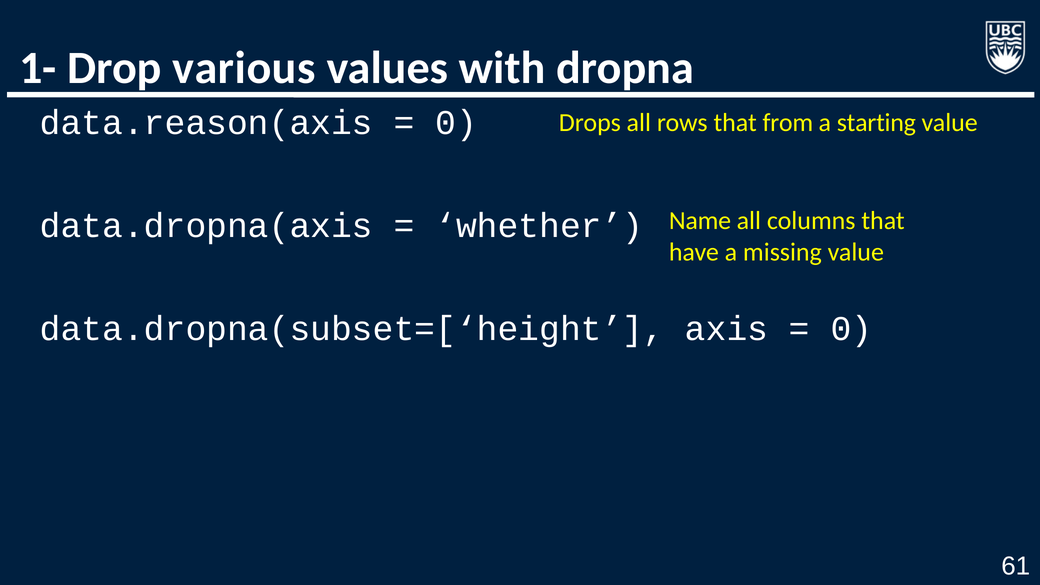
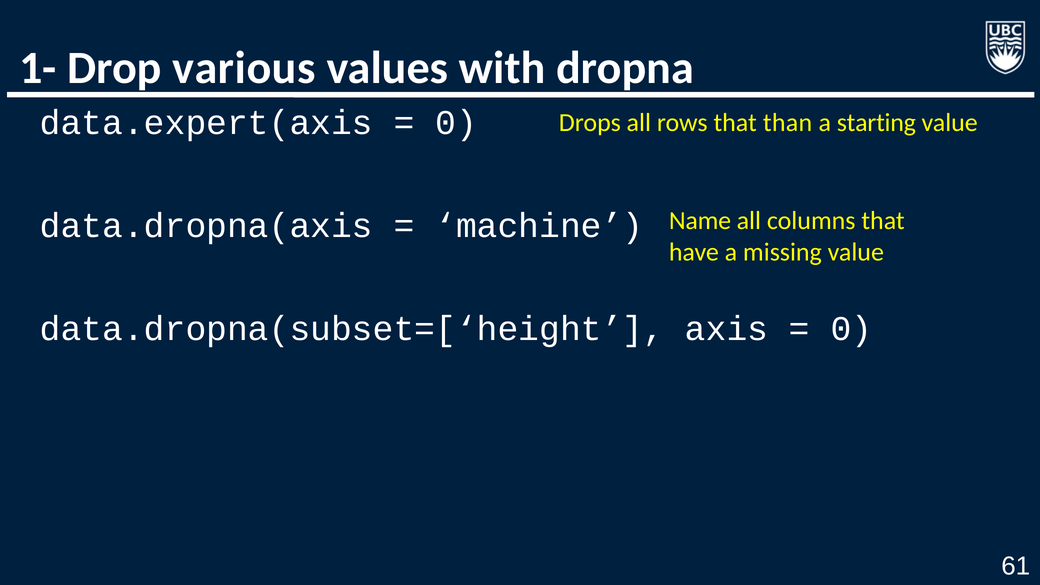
data.reason(axis: data.reason(axis -> data.expert(axis
from: from -> than
whether: whether -> machine
